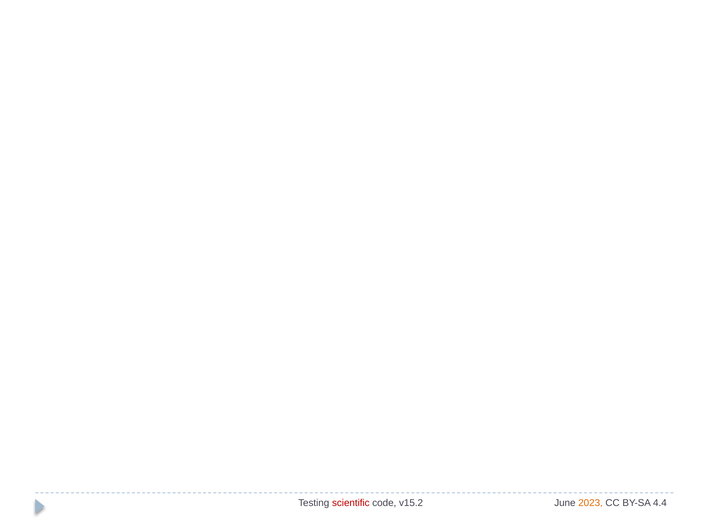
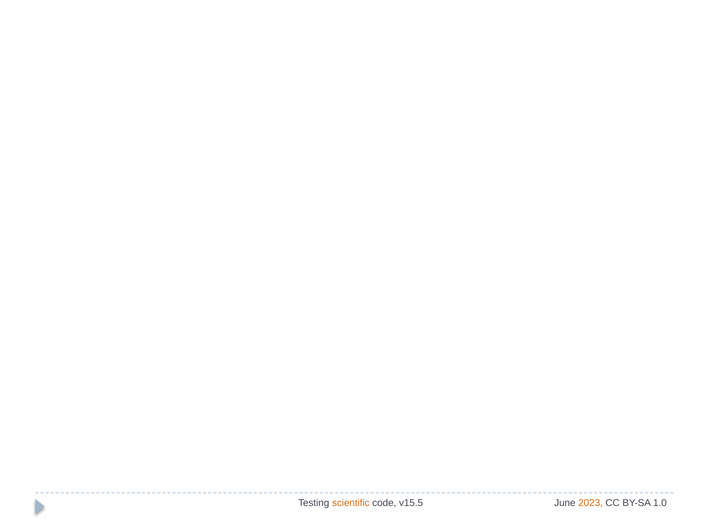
scientific colour: red -> orange
v15.2: v15.2 -> v15.5
4.4: 4.4 -> 1.0
